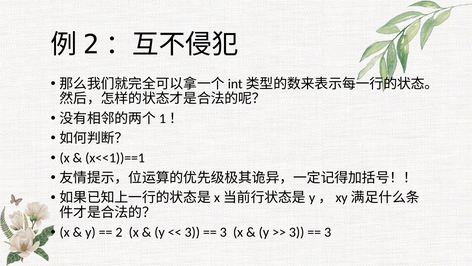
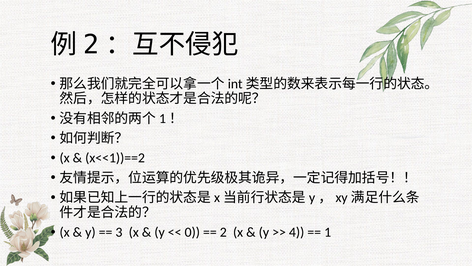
x<<1))==1: x<<1))==1 -> x<<1))==2
2 at (119, 232): 2 -> 3
3 at (192, 232): 3 -> 0
3 at (223, 232): 3 -> 2
3 at (297, 232): 3 -> 4
3 at (328, 232): 3 -> 1
